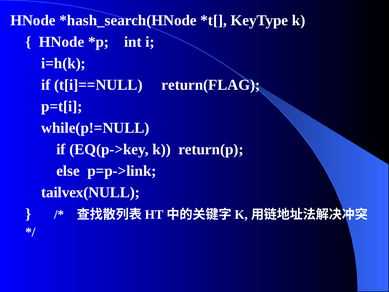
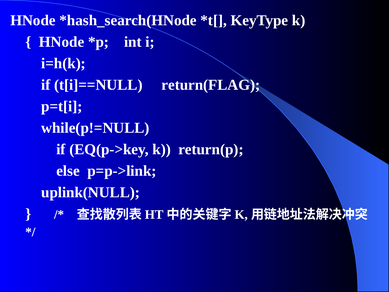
tailvex(NULL: tailvex(NULL -> uplink(NULL
